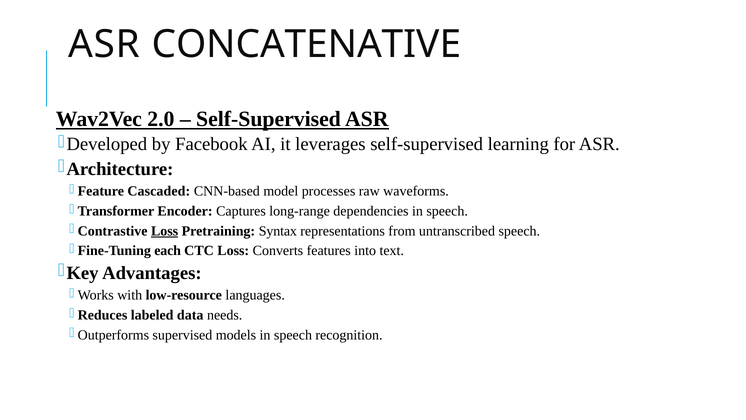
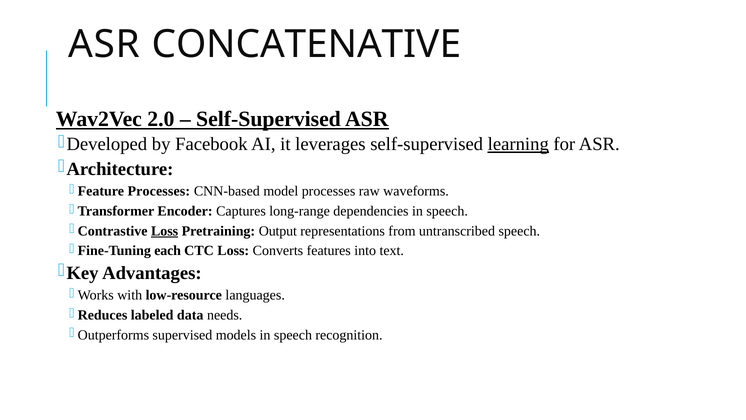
learning underline: none -> present
Cascaded at (159, 191): Cascaded -> Processes
Syntax: Syntax -> Output
